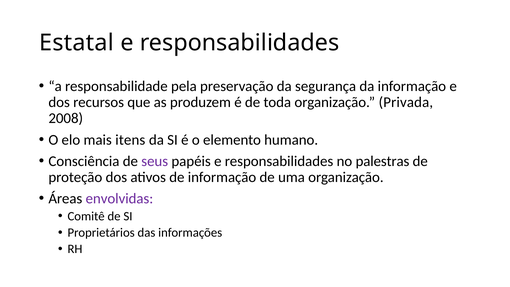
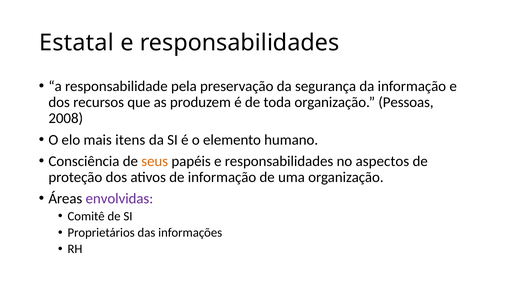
Privada: Privada -> Pessoas
seus colour: purple -> orange
palestras: palestras -> aspectos
